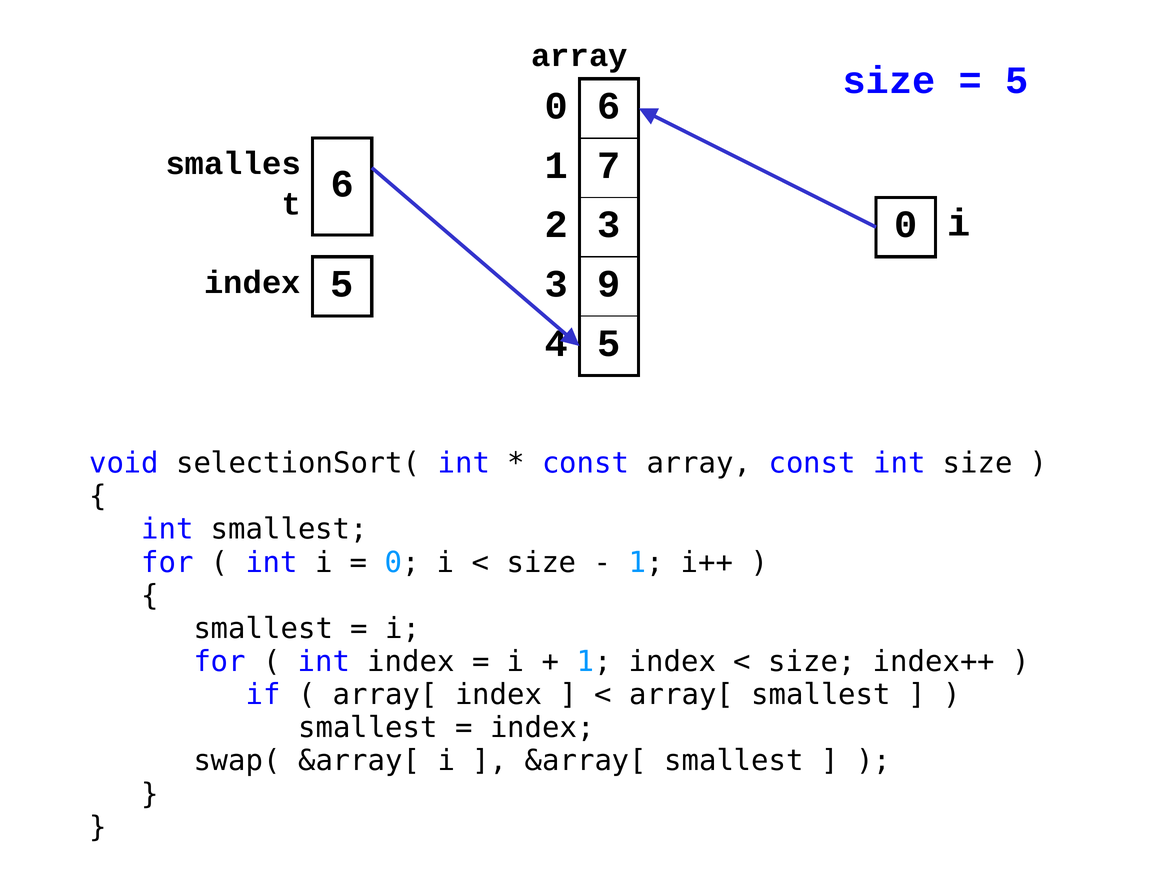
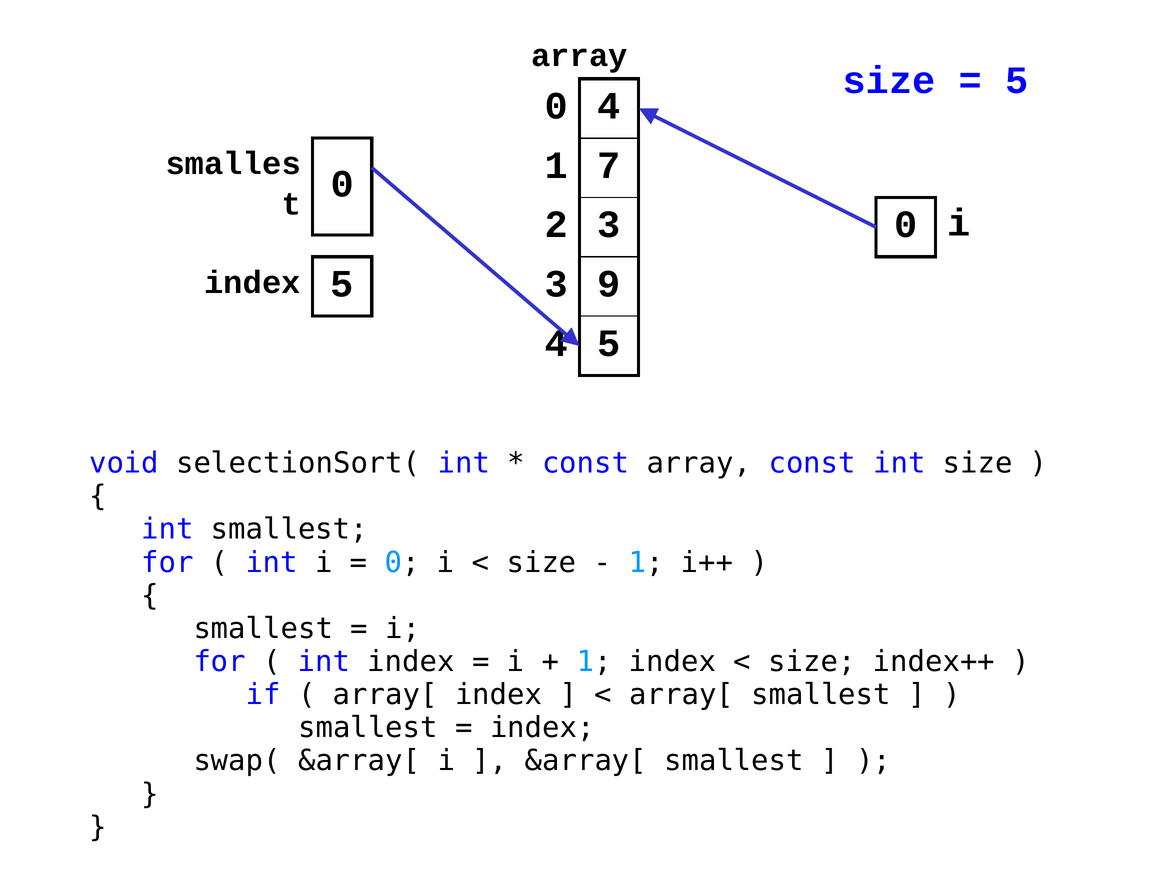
0 6: 6 -> 4
6 at (342, 184): 6 -> 0
